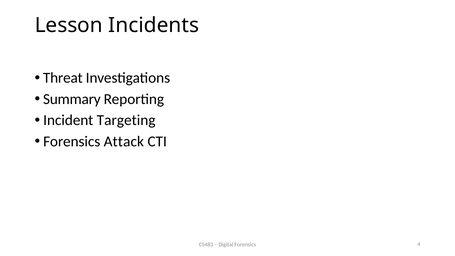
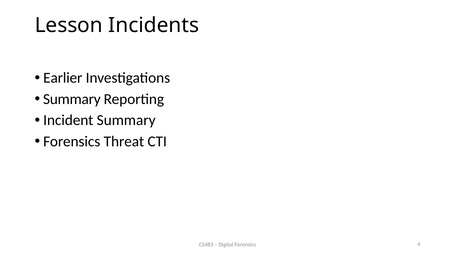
Threat: Threat -> Earlier
Incident Targeting: Targeting -> Summary
Attack: Attack -> Threat
